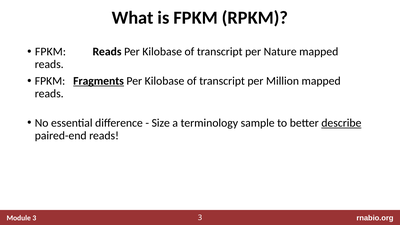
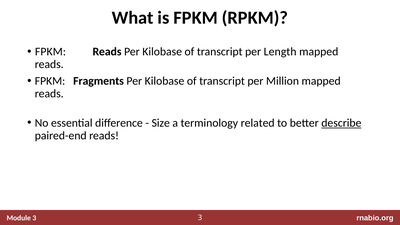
Nature: Nature -> Length
Fragments underline: present -> none
sample: sample -> related
